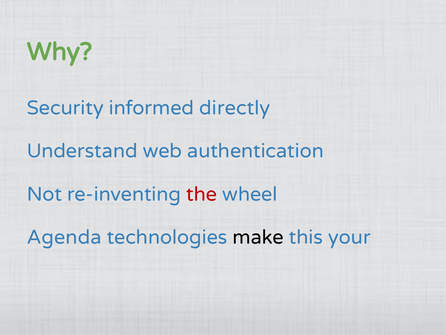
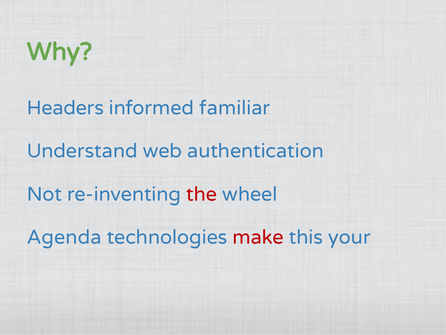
Security: Security -> Headers
directly: directly -> familiar
make colour: black -> red
